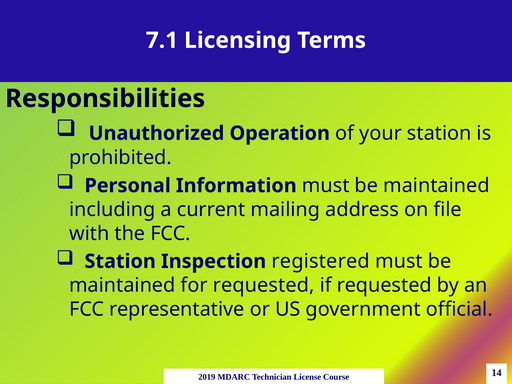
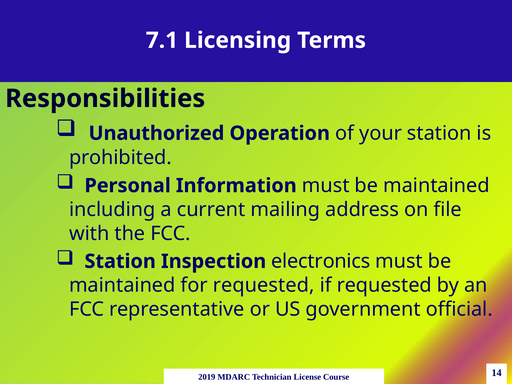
registered: registered -> electronics
